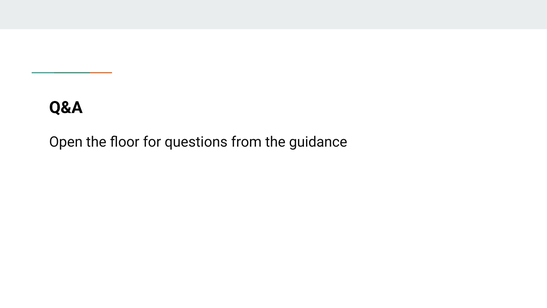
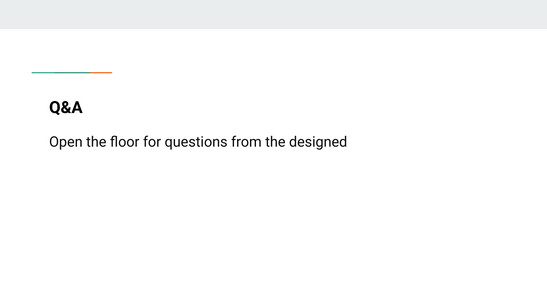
guidance: guidance -> designed
